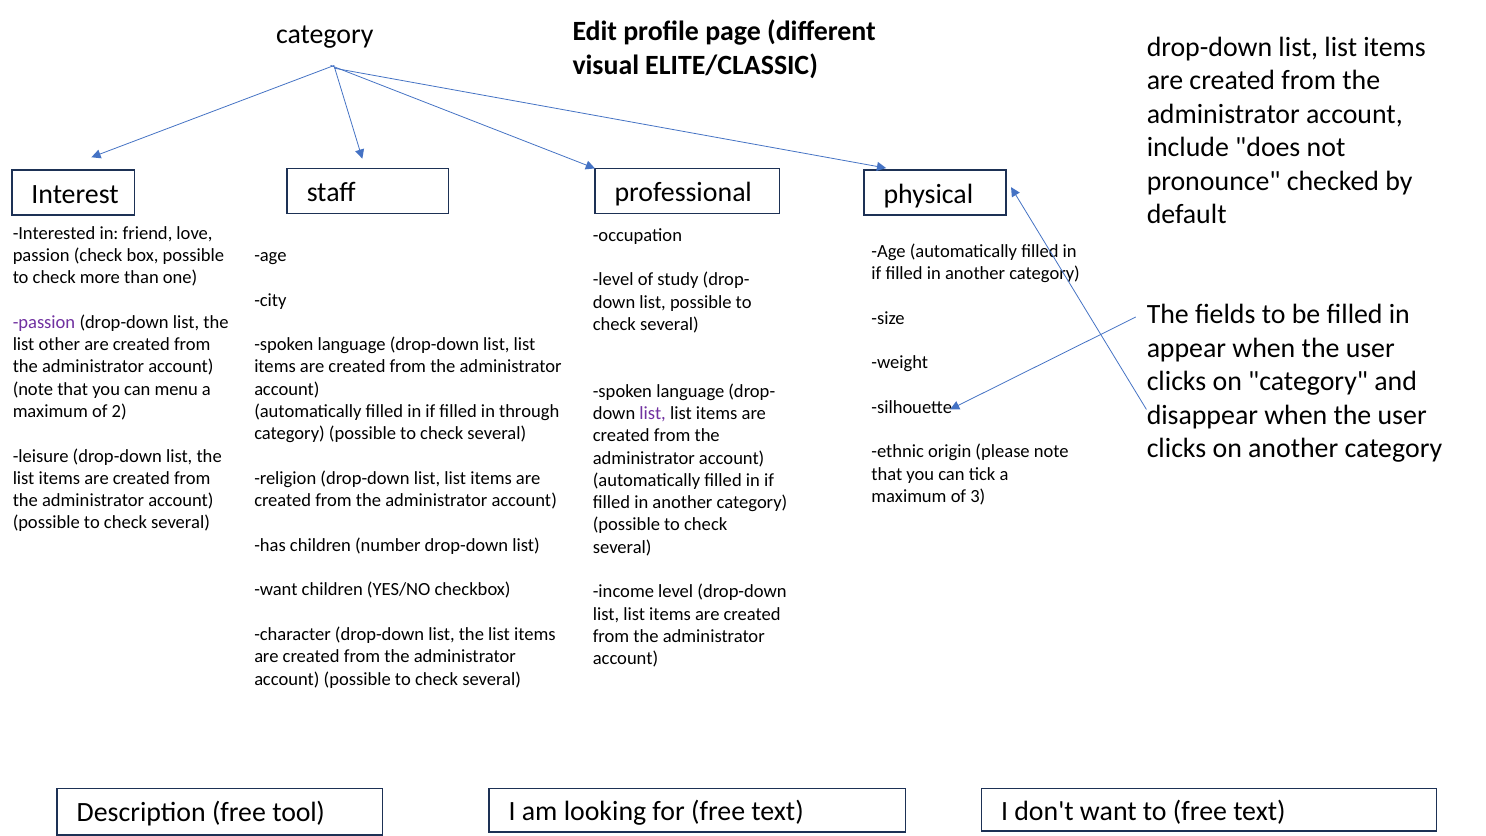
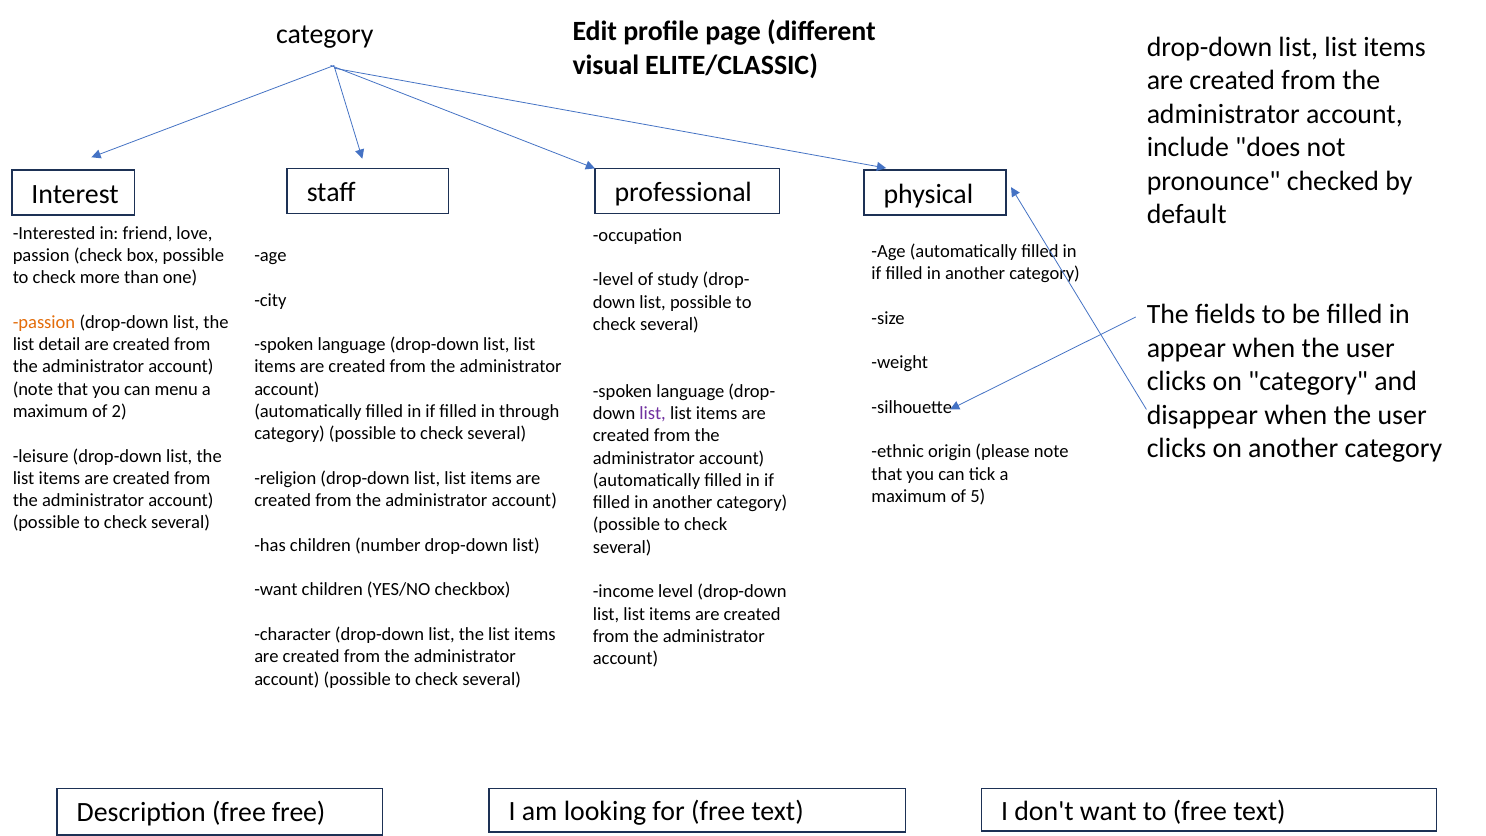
passion at (44, 322) colour: purple -> orange
other: other -> detail
3: 3 -> 5
free tool: tool -> free
